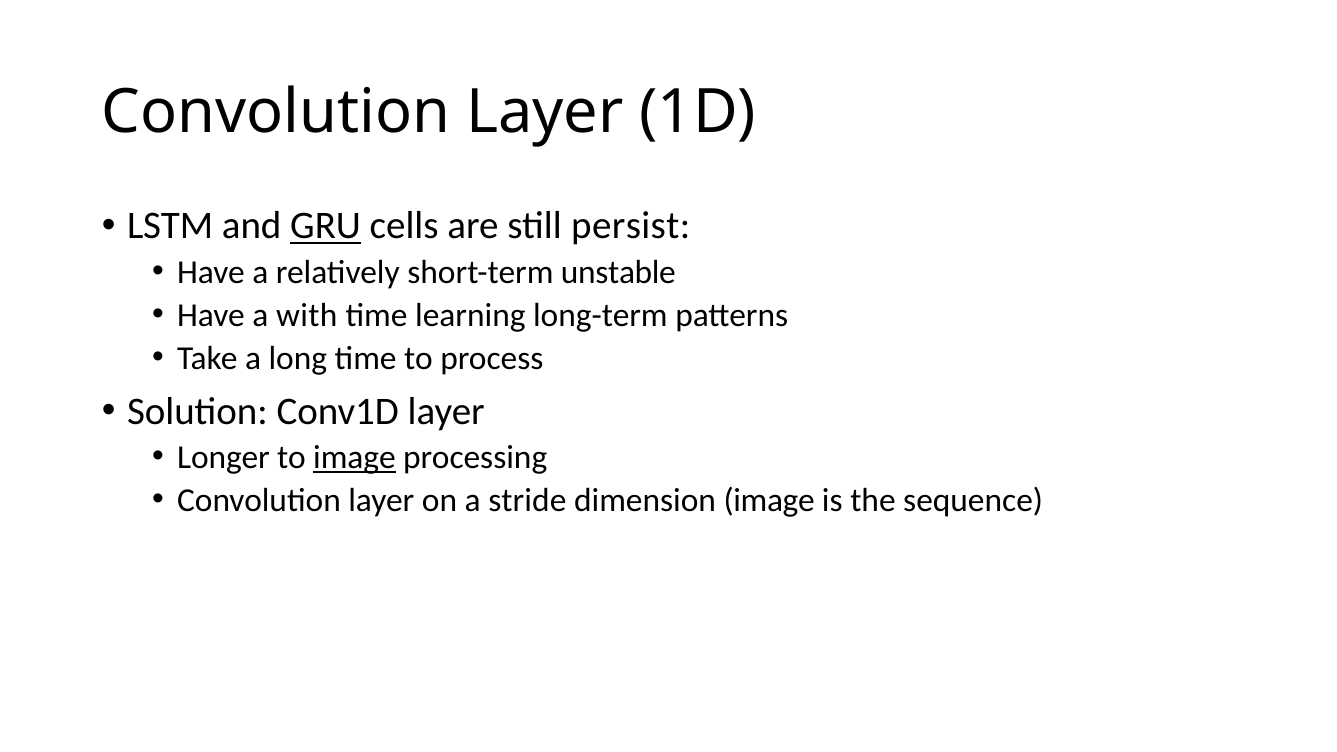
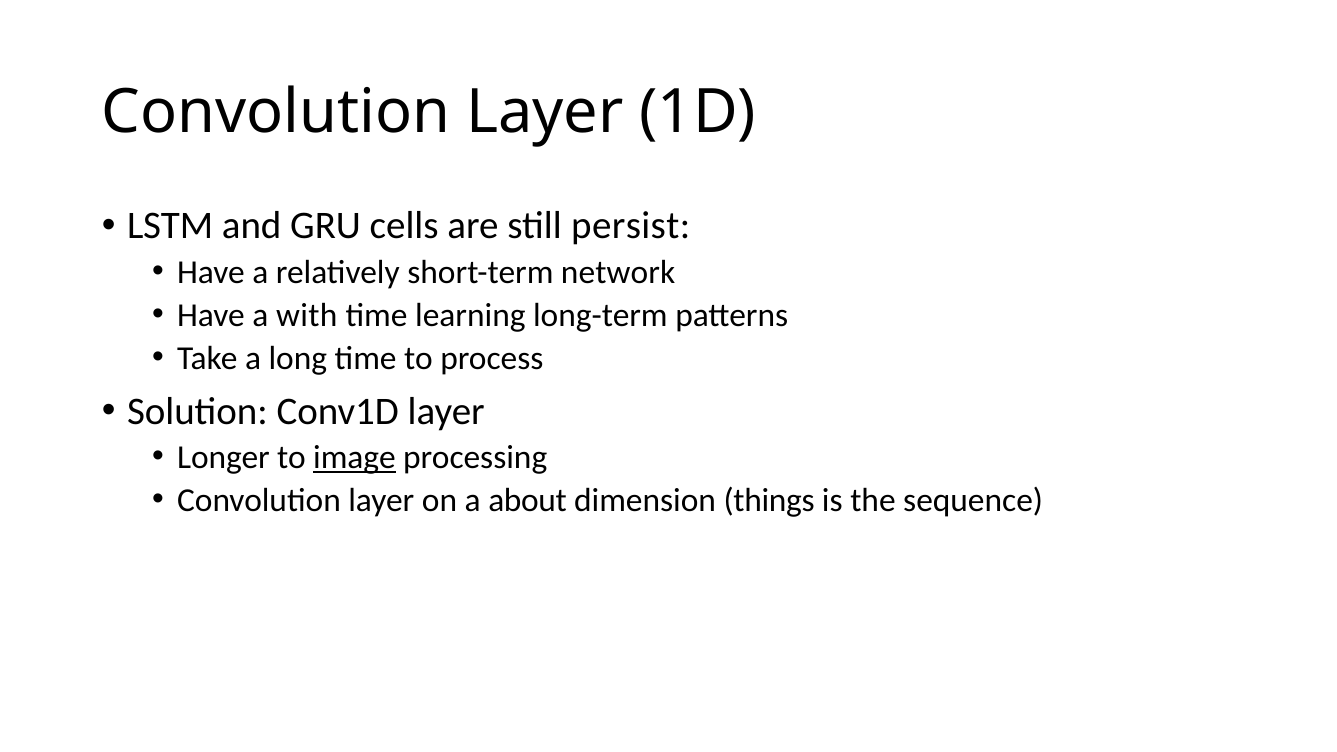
GRU underline: present -> none
unstable: unstable -> network
stride: stride -> about
dimension image: image -> things
